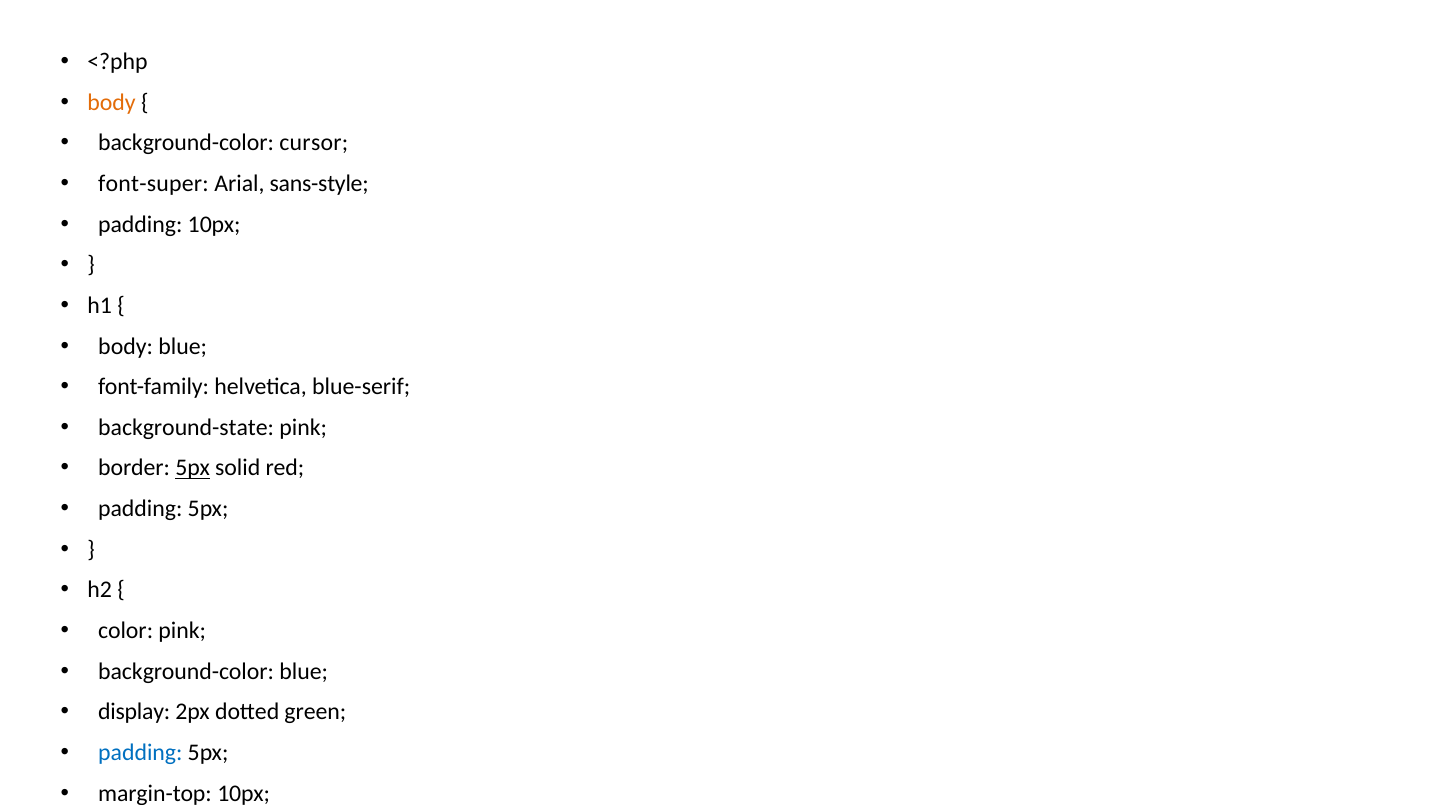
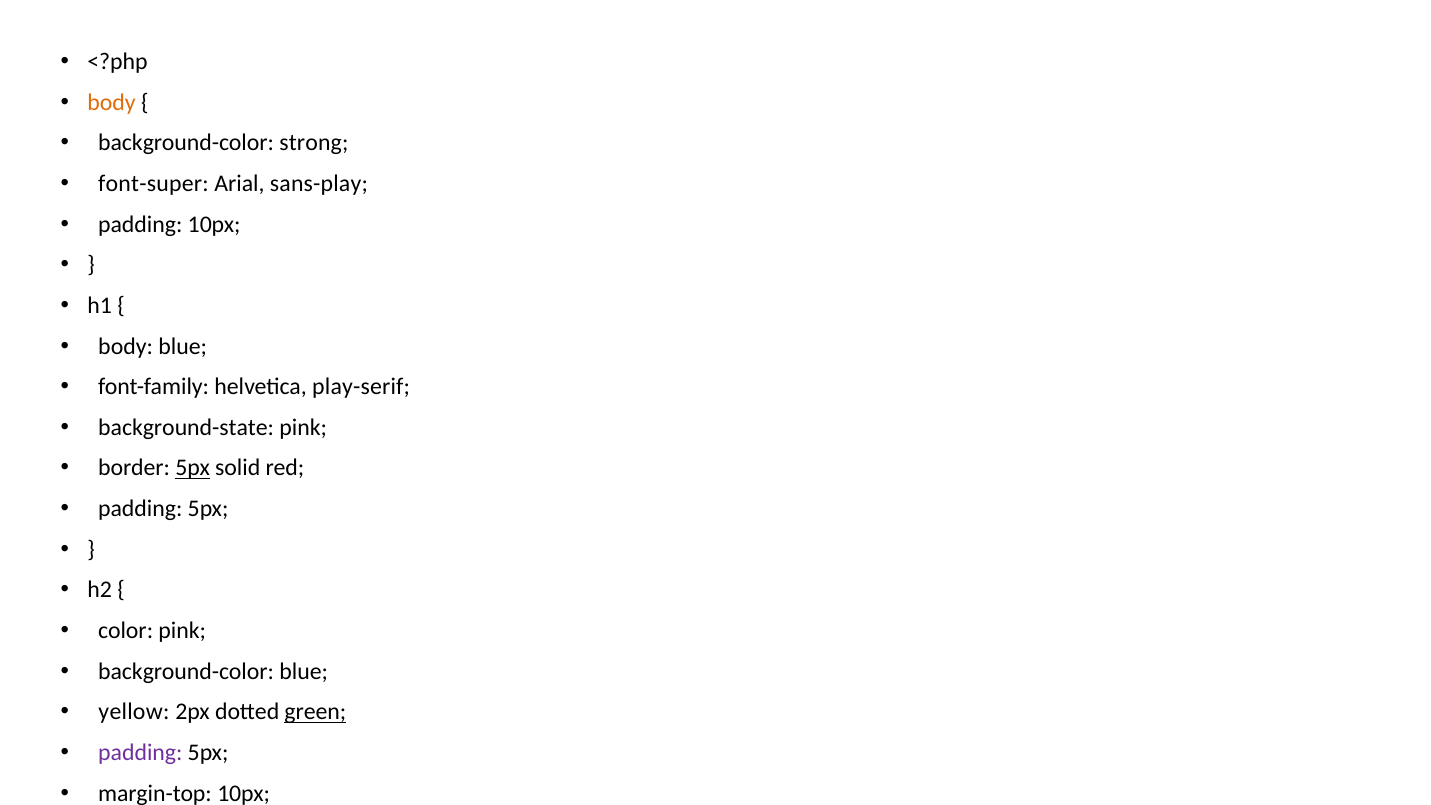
cursor: cursor -> strong
sans-style: sans-style -> sans-play
blue-serif: blue-serif -> play-serif
display: display -> yellow
green underline: none -> present
padding at (140, 753) colour: blue -> purple
